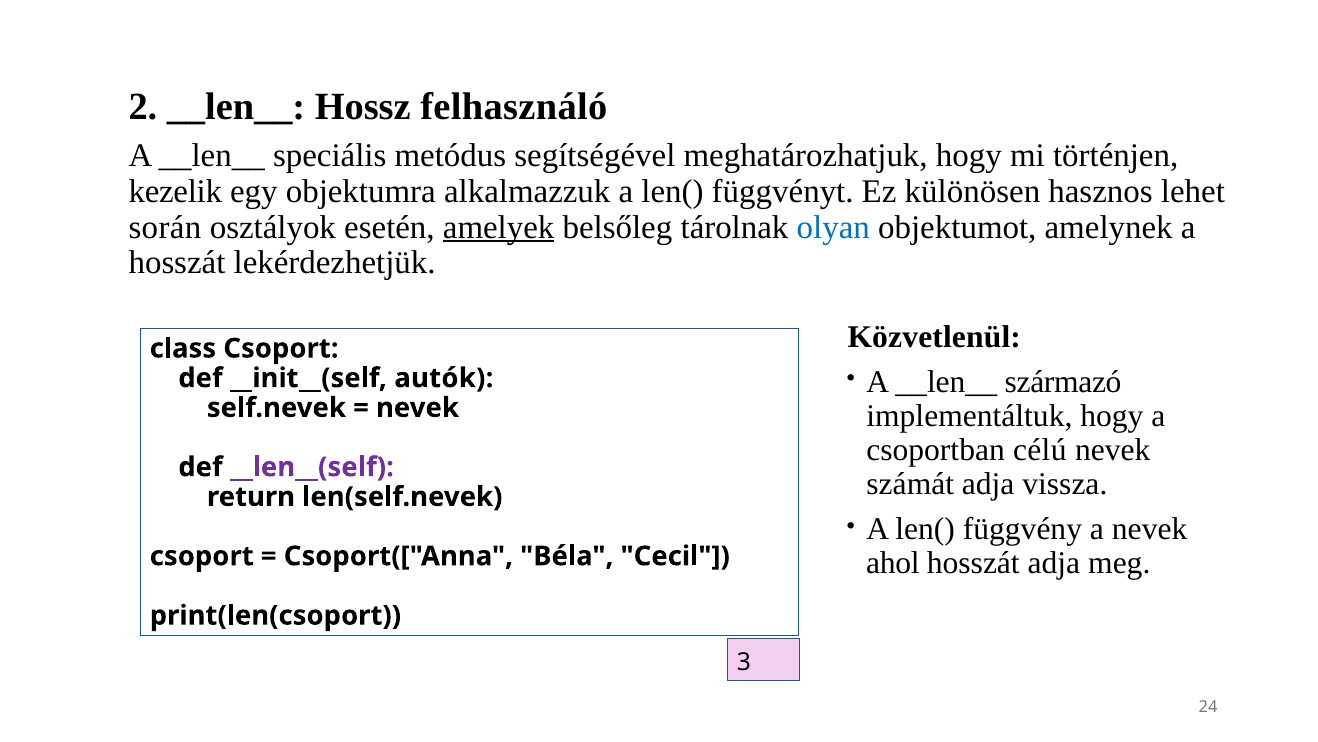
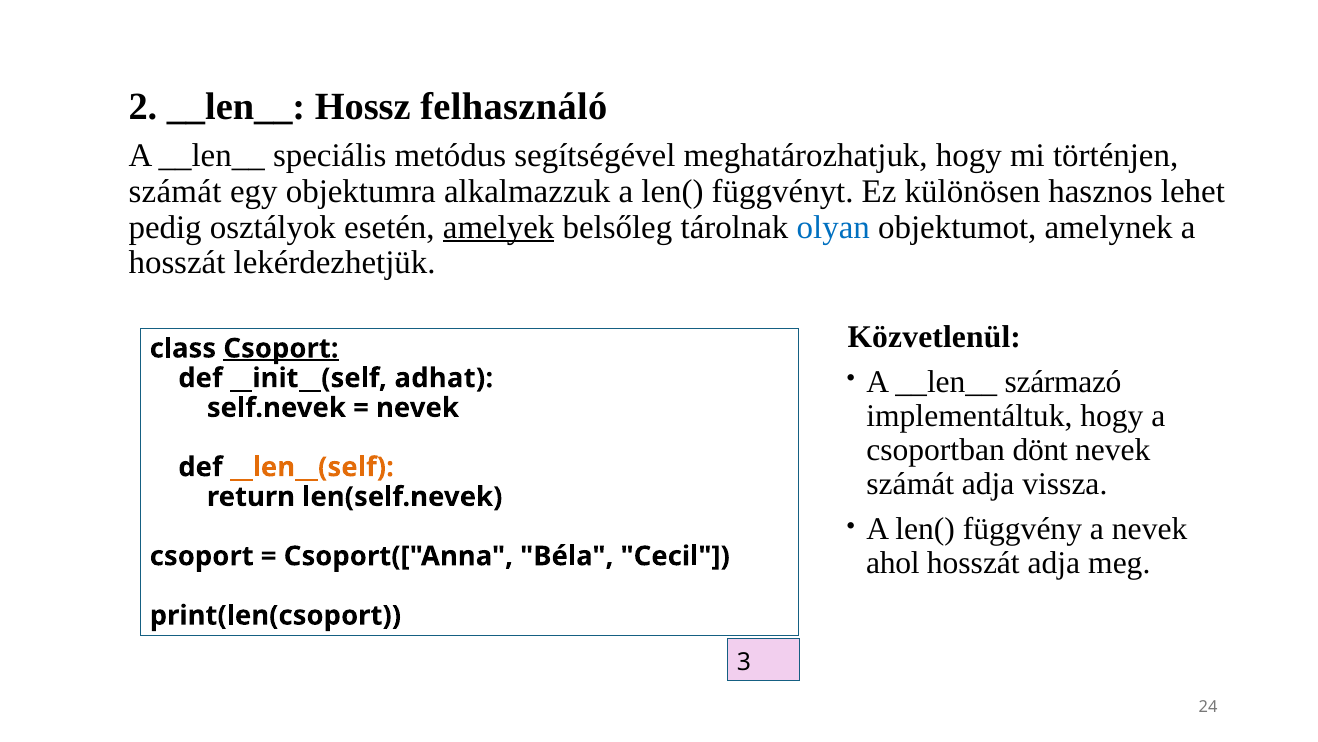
kezelik at (175, 191): kezelik -> számát
során: során -> pedig
Csoport at (281, 348) underline: none -> present
autók: autók -> adhat
célú: célú -> dönt
__len__(self colour: purple -> orange
